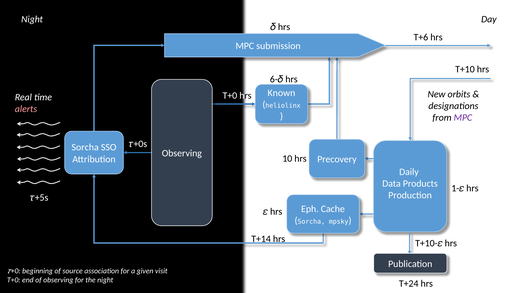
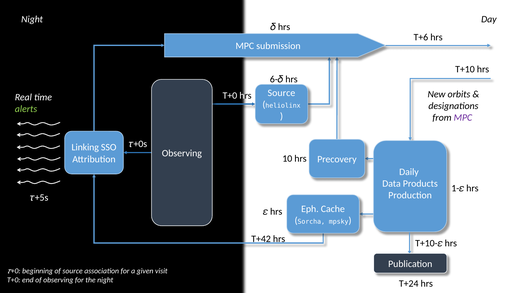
Known at (281, 93): Known -> Source
alerts colour: pink -> light green
Sorcha at (85, 147): Sorcha -> Linking
T+14: T+14 -> T+42
